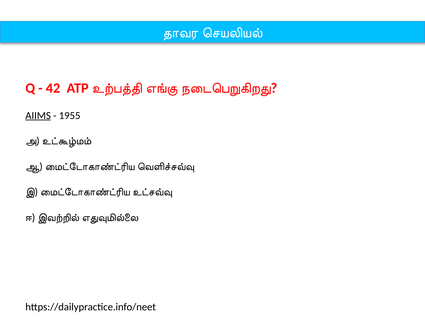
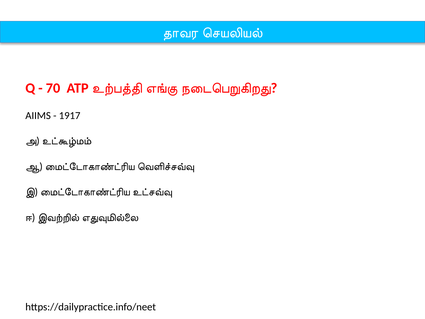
42: 42 -> 70
AIIMS underline: present -> none
1955: 1955 -> 1917
